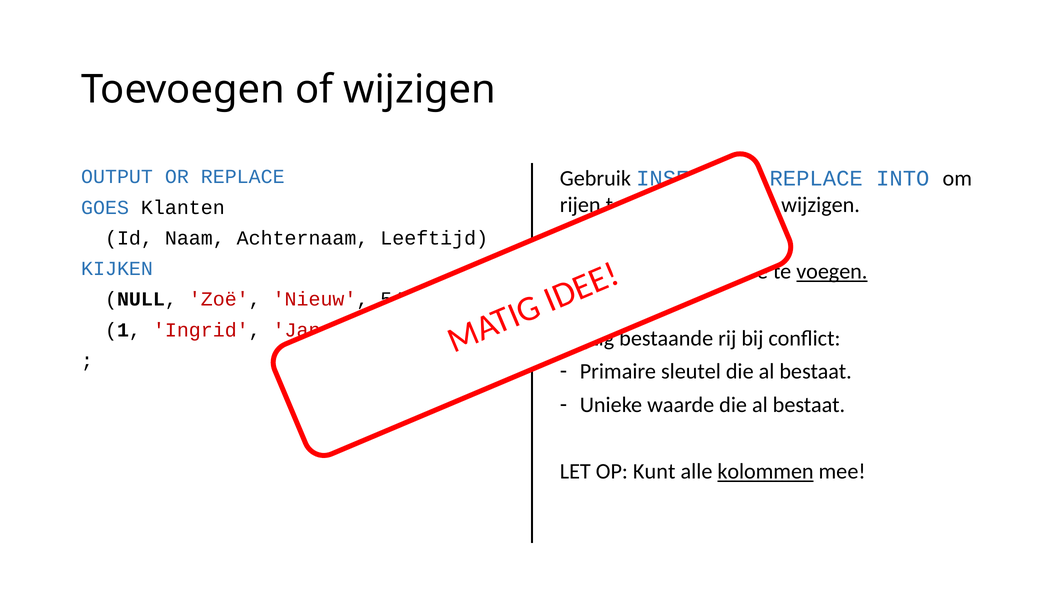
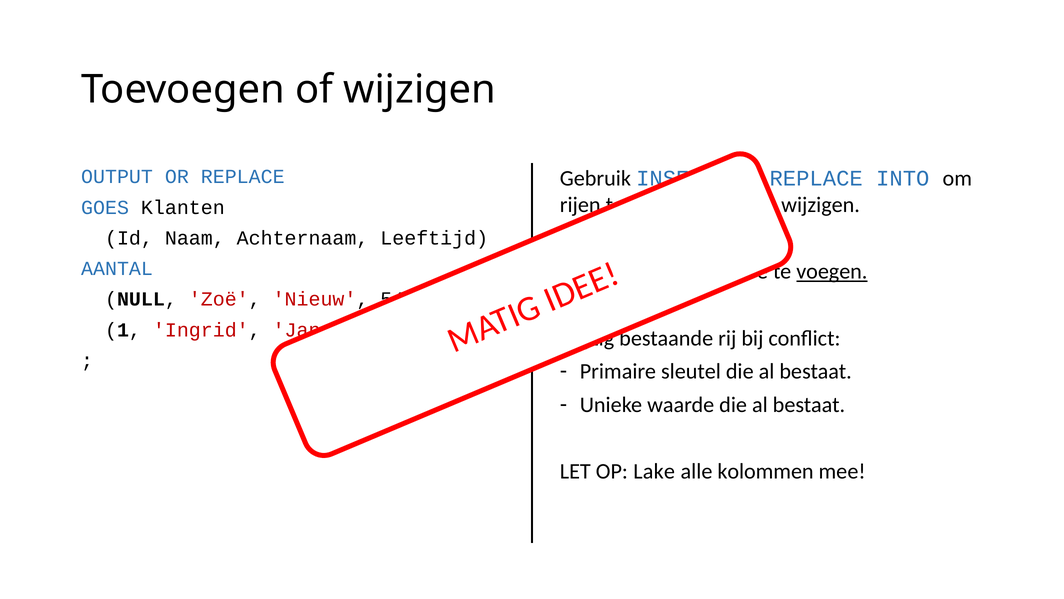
KIJKEN: KIJKEN -> AANTAL
Kunt: Kunt -> Lake
kolommen underline: present -> none
